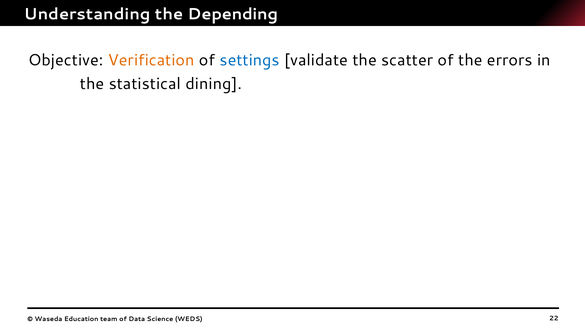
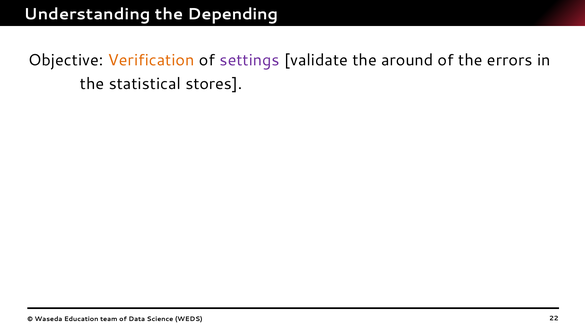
settings colour: blue -> purple
scatter: scatter -> around
dining: dining -> stores
